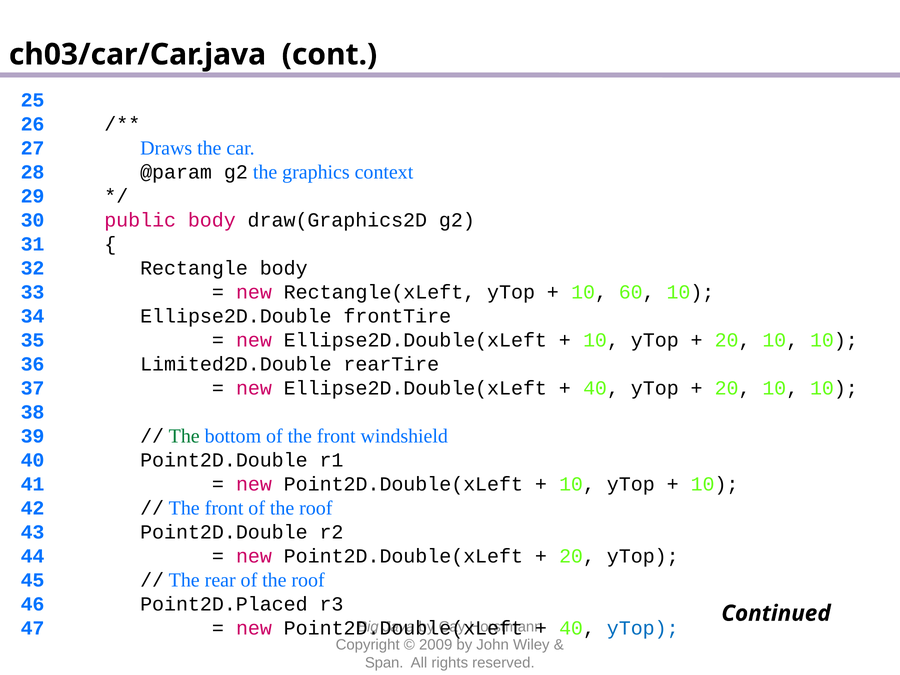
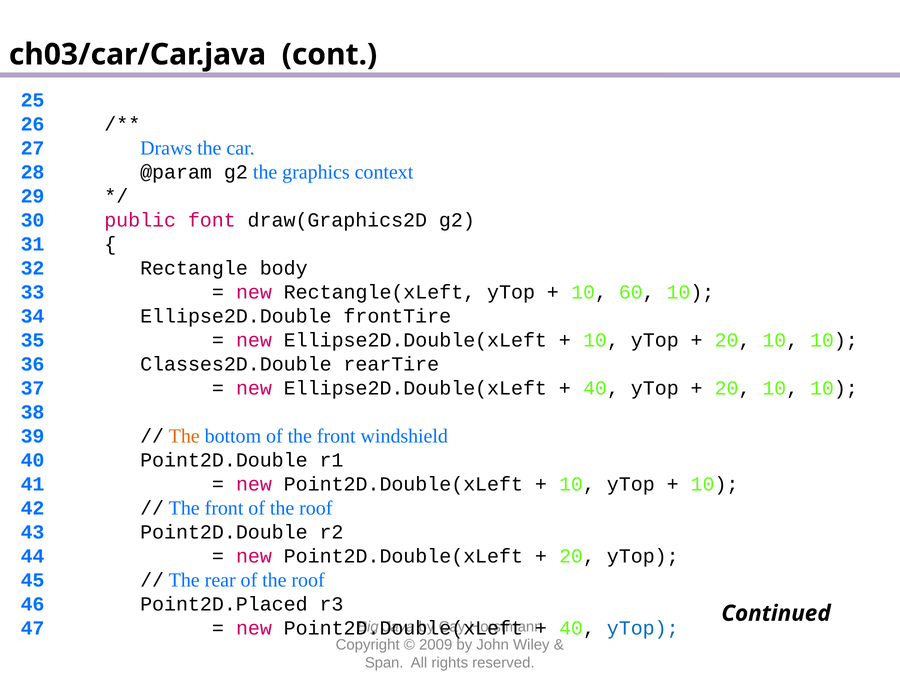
public body: body -> font
Limited2D.Double: Limited2D.Double -> Classes2D.Double
The at (184, 436) colour: green -> orange
